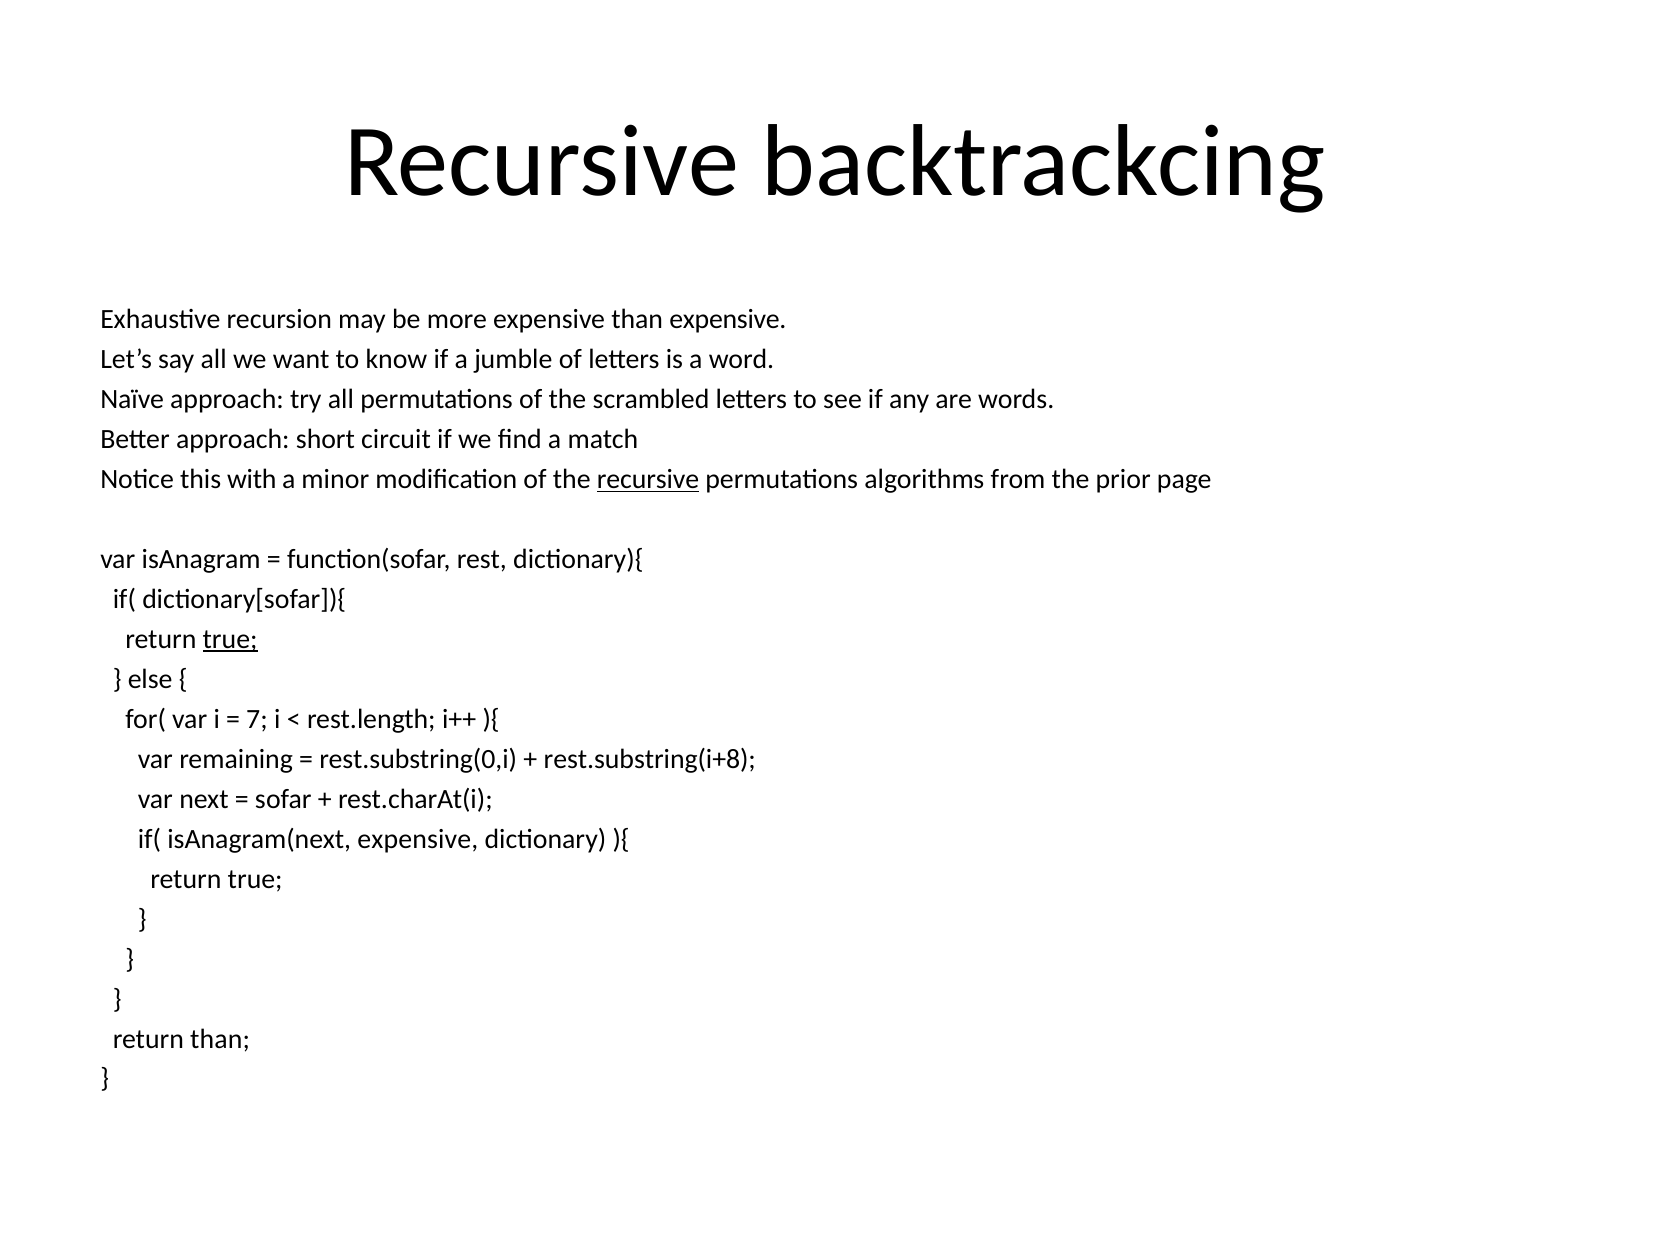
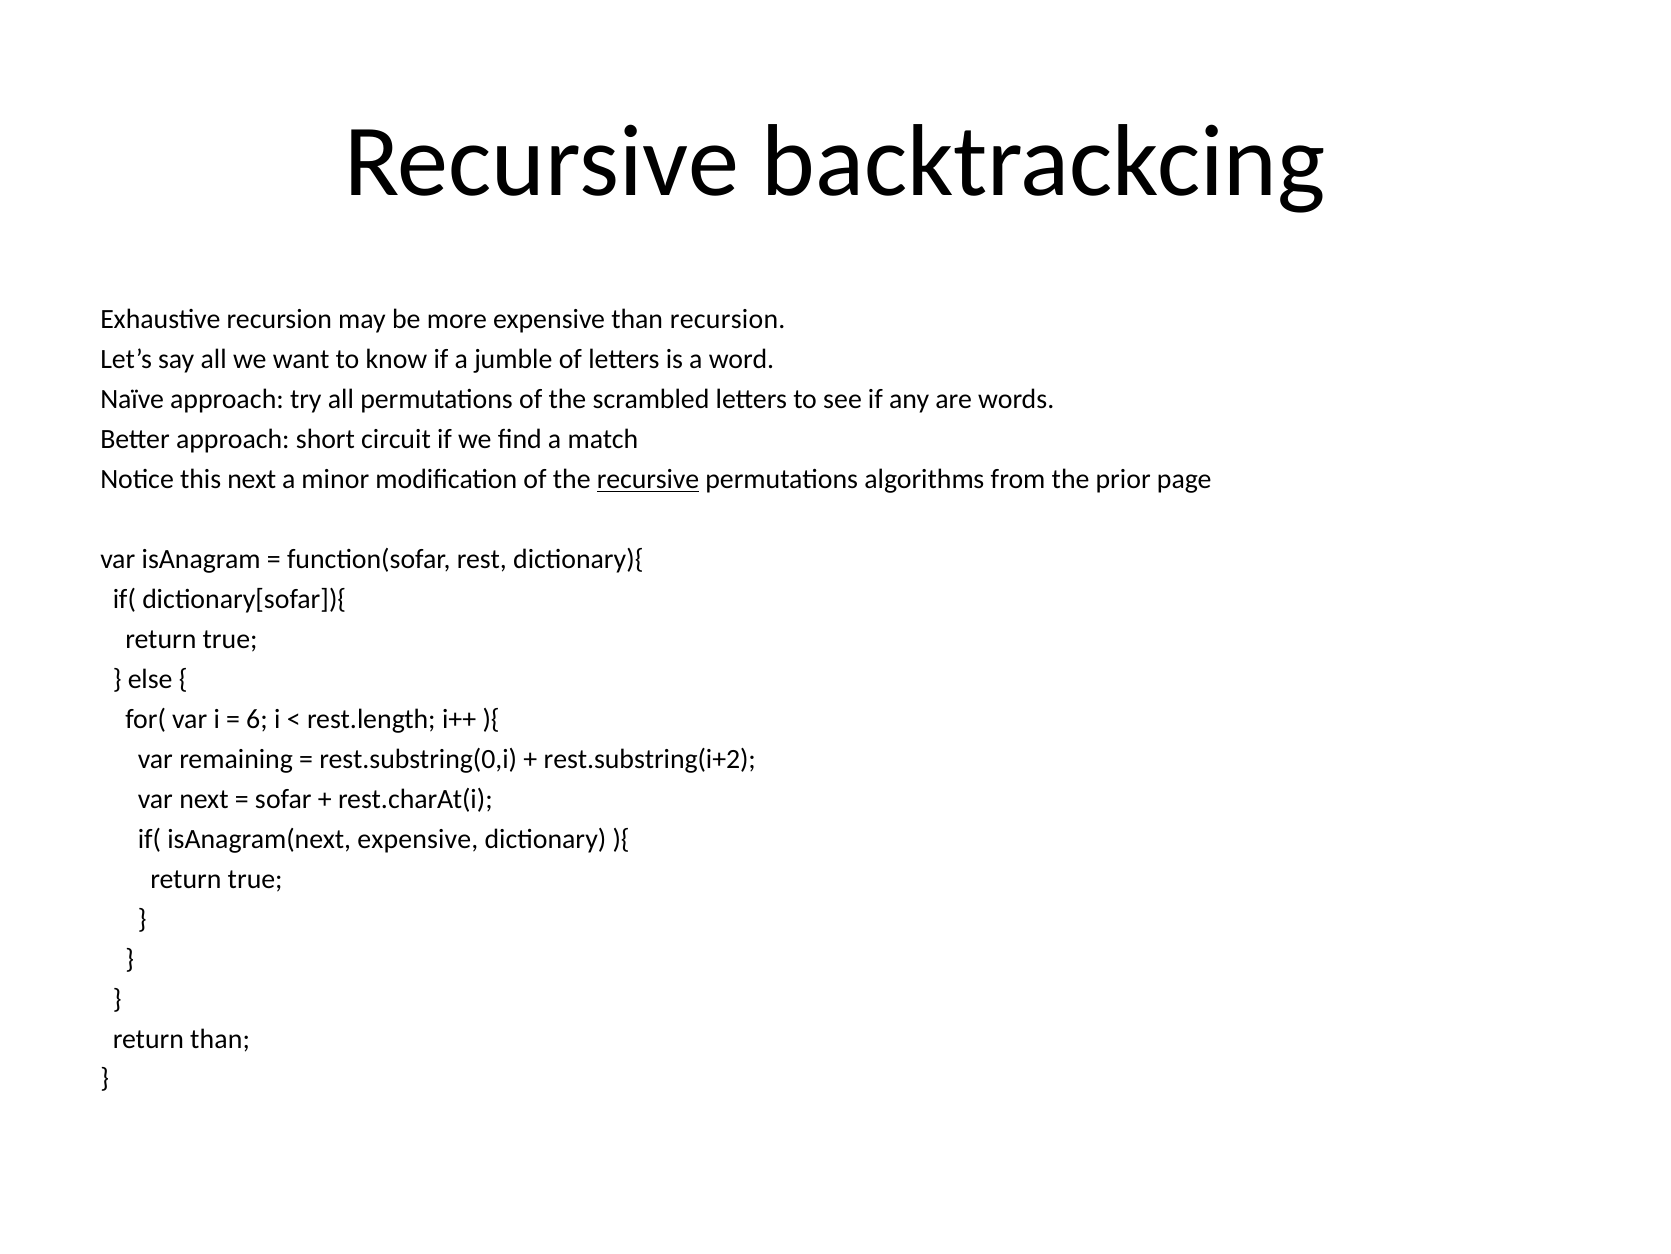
than expensive: expensive -> recursion
this with: with -> next
true at (230, 639) underline: present -> none
7: 7 -> 6
rest.substring(i+8: rest.substring(i+8 -> rest.substring(i+2
